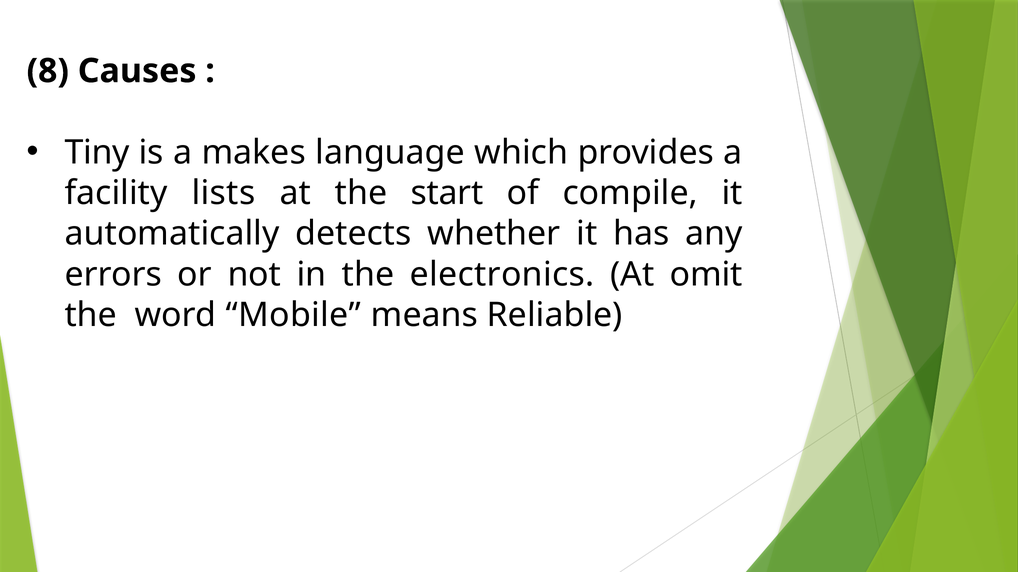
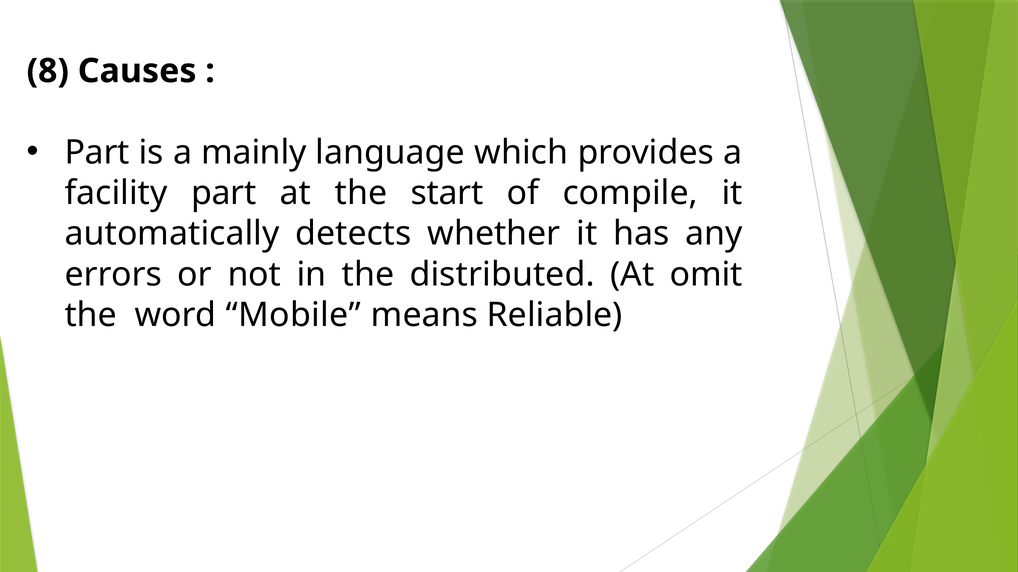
Tiny at (97, 153): Tiny -> Part
makes: makes -> mainly
facility lists: lists -> part
electronics: electronics -> distributed
